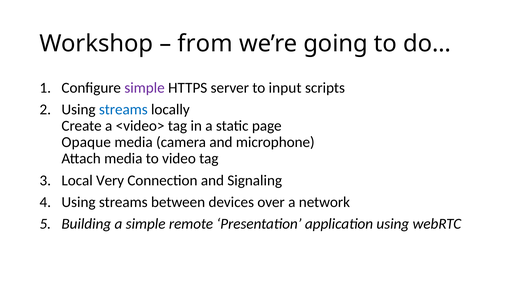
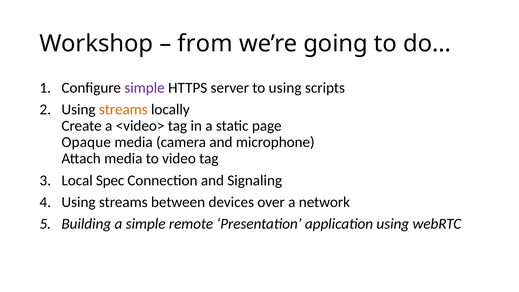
to input: input -> using
streams at (123, 110) colour: blue -> orange
Very: Very -> Spec
